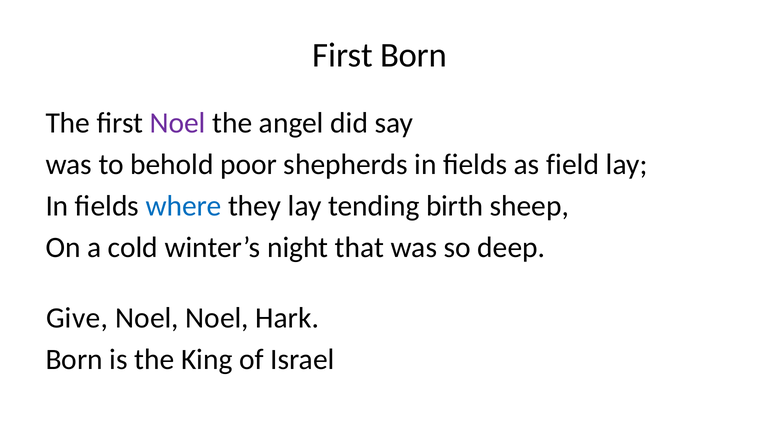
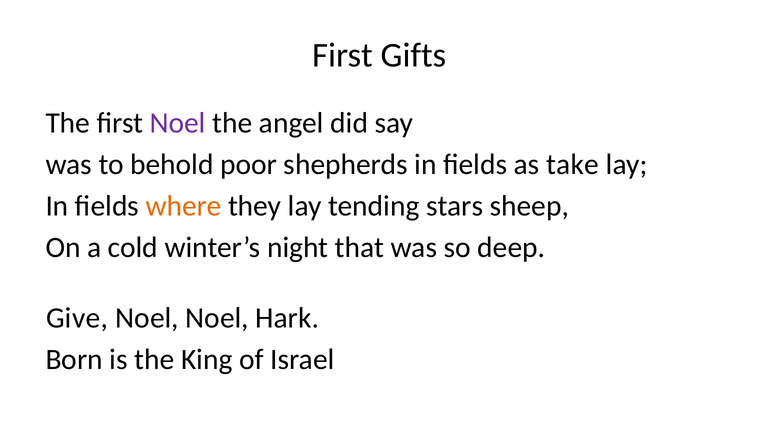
First Born: Born -> Gifts
field: field -> take
where colour: blue -> orange
birth: birth -> stars
